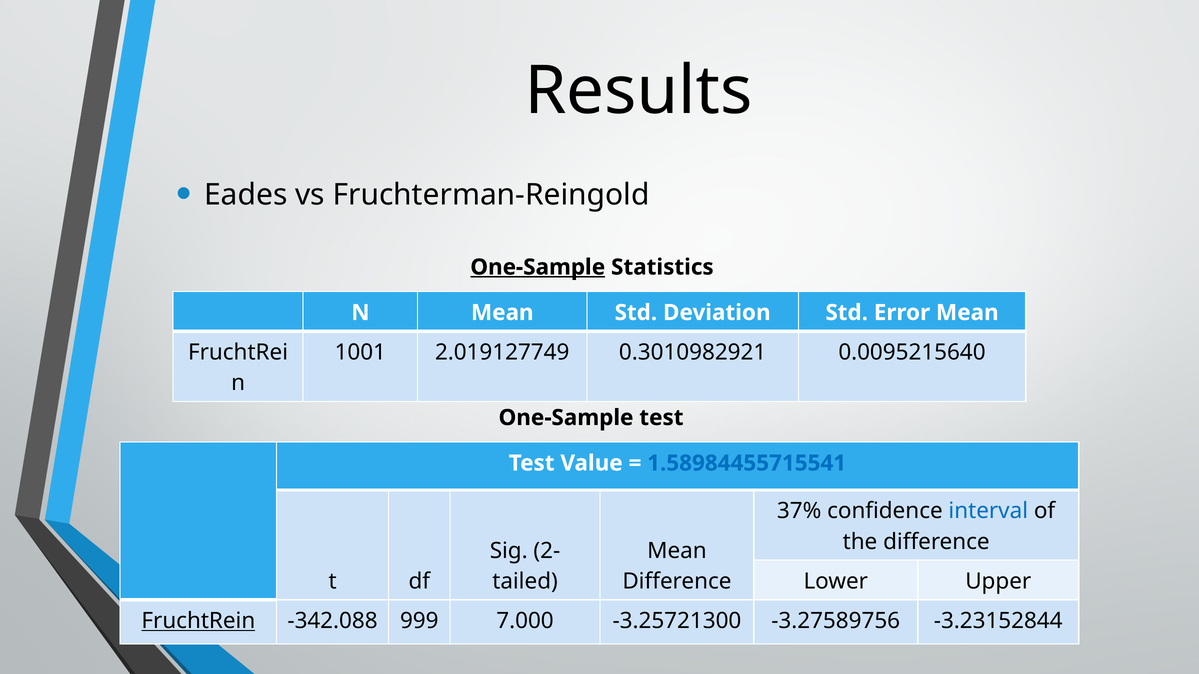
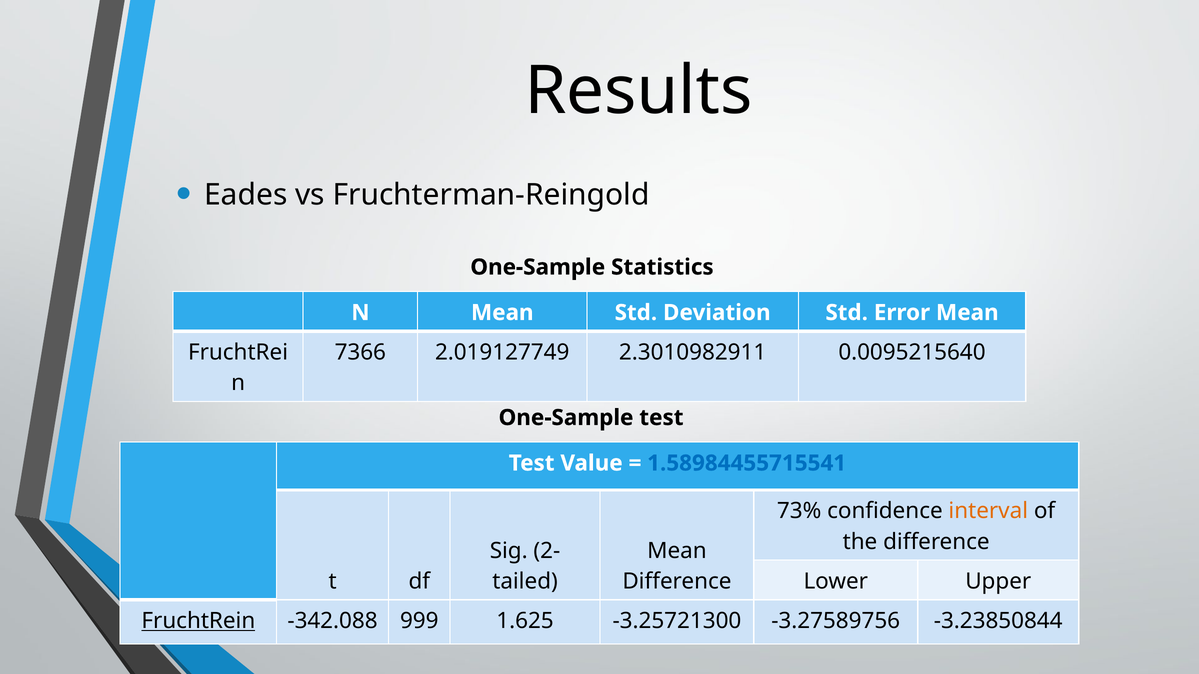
One-Sample at (538, 267) underline: present -> none
1001: 1001 -> 7366
0.3010982921: 0.3010982921 -> 2.3010982911
37%: 37% -> 73%
interval colour: blue -> orange
7.000: 7.000 -> 1.625
-3.23152844: -3.23152844 -> -3.23850844
